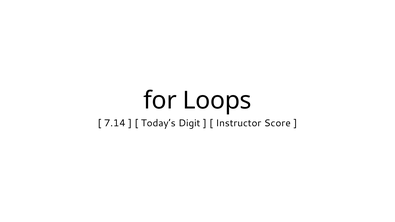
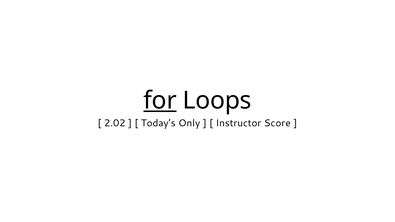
for underline: none -> present
7.14: 7.14 -> 2.02
Digit: Digit -> Only
